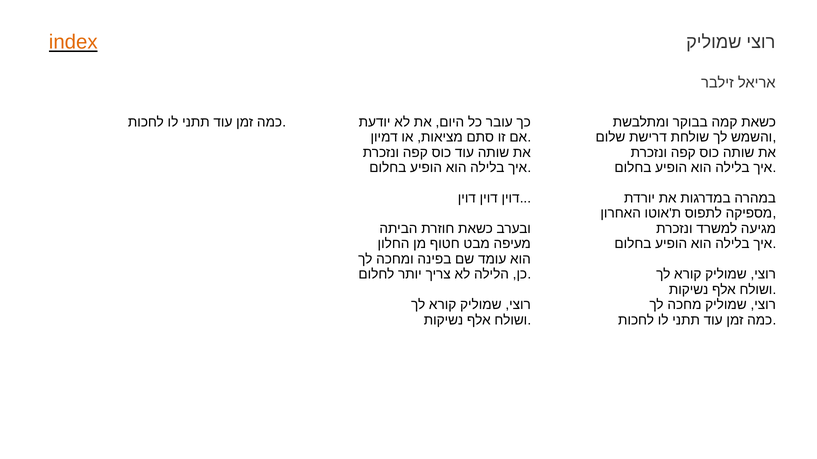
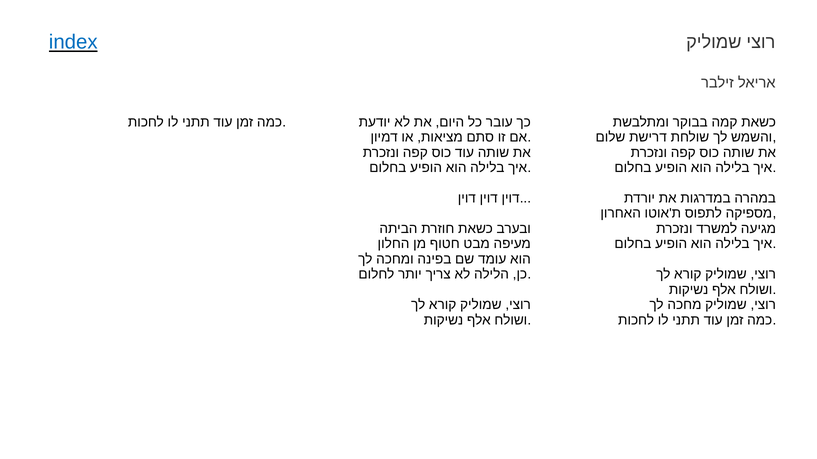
index colour: orange -> blue
